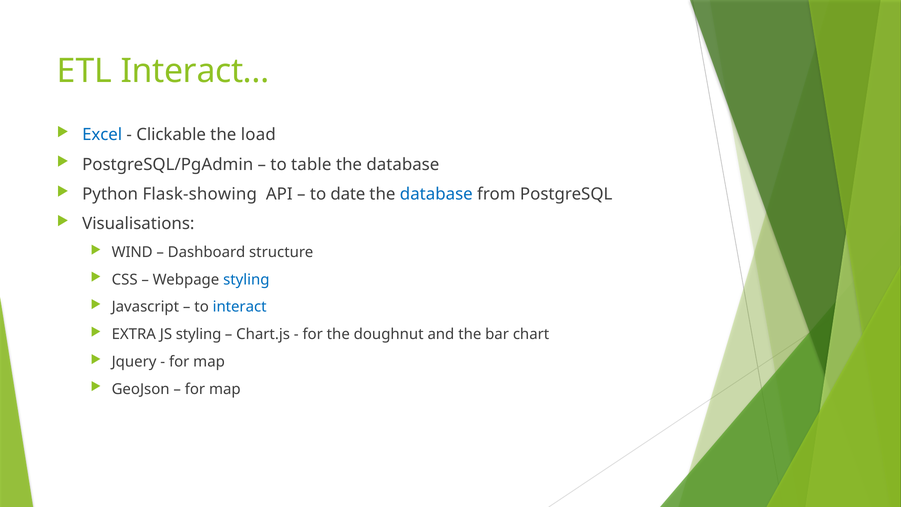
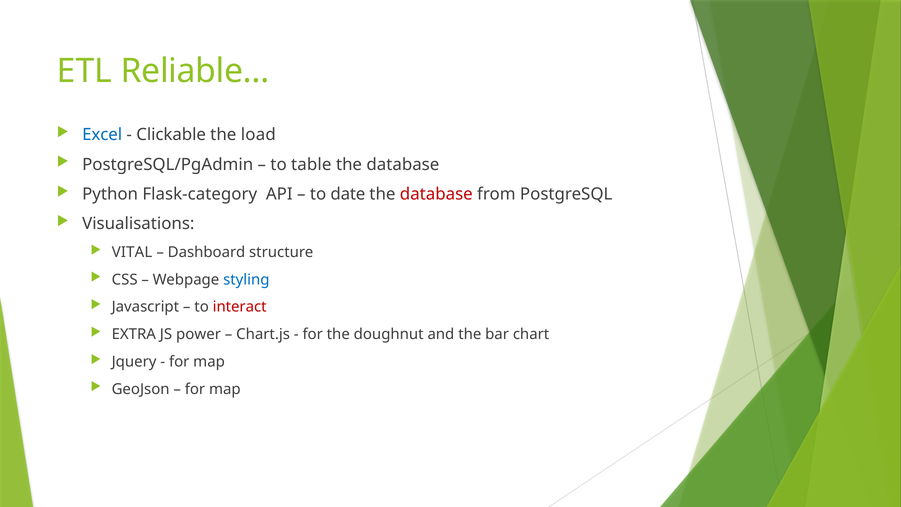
Interact…: Interact… -> Reliable…
Flask-showing: Flask-showing -> Flask-category
database at (436, 194) colour: blue -> red
WIND: WIND -> VITAL
interact colour: blue -> red
JS styling: styling -> power
